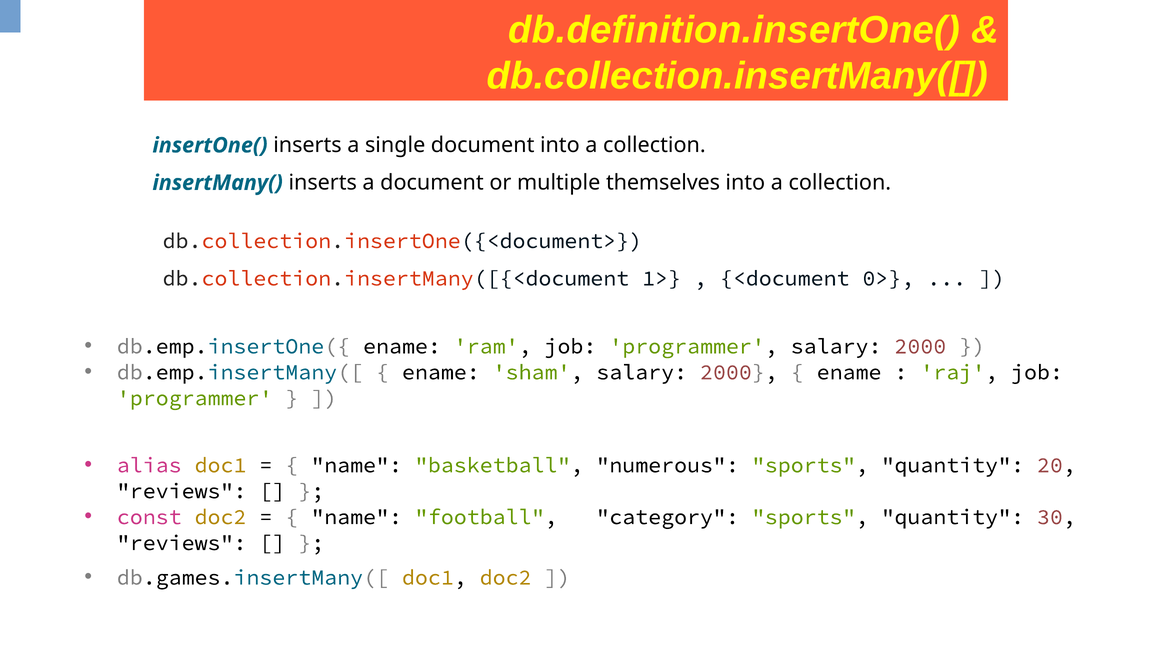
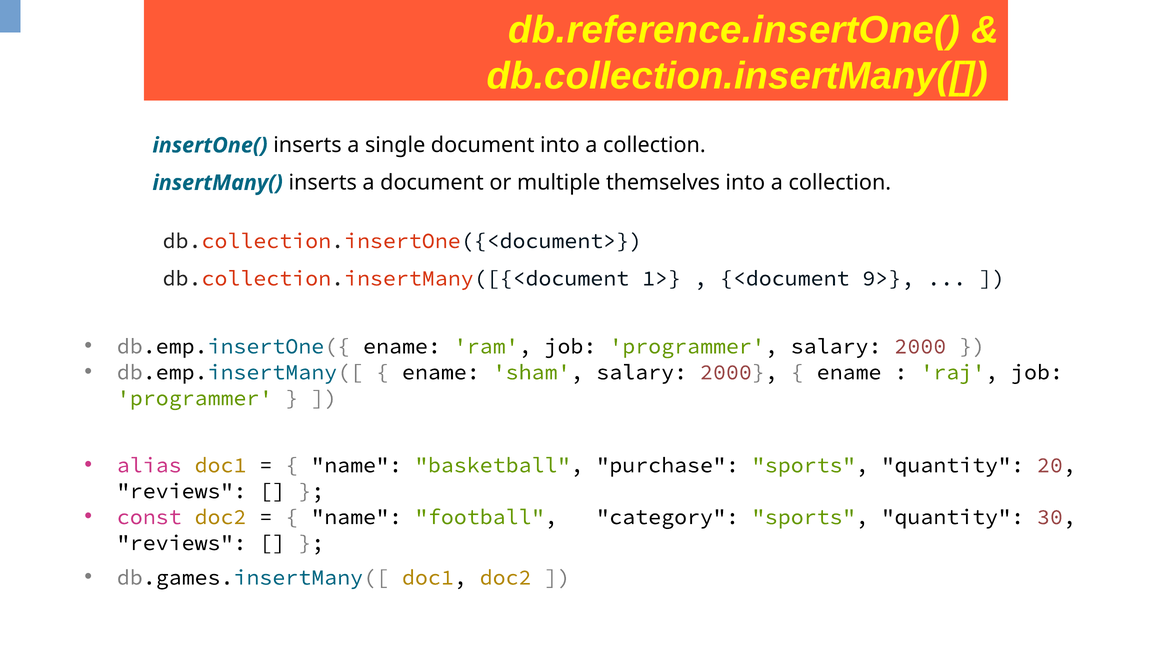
db.definition.insertOne(: db.definition.insertOne( -> db.reference.insertOne(
0>: 0> -> 9>
numerous: numerous -> purchase
